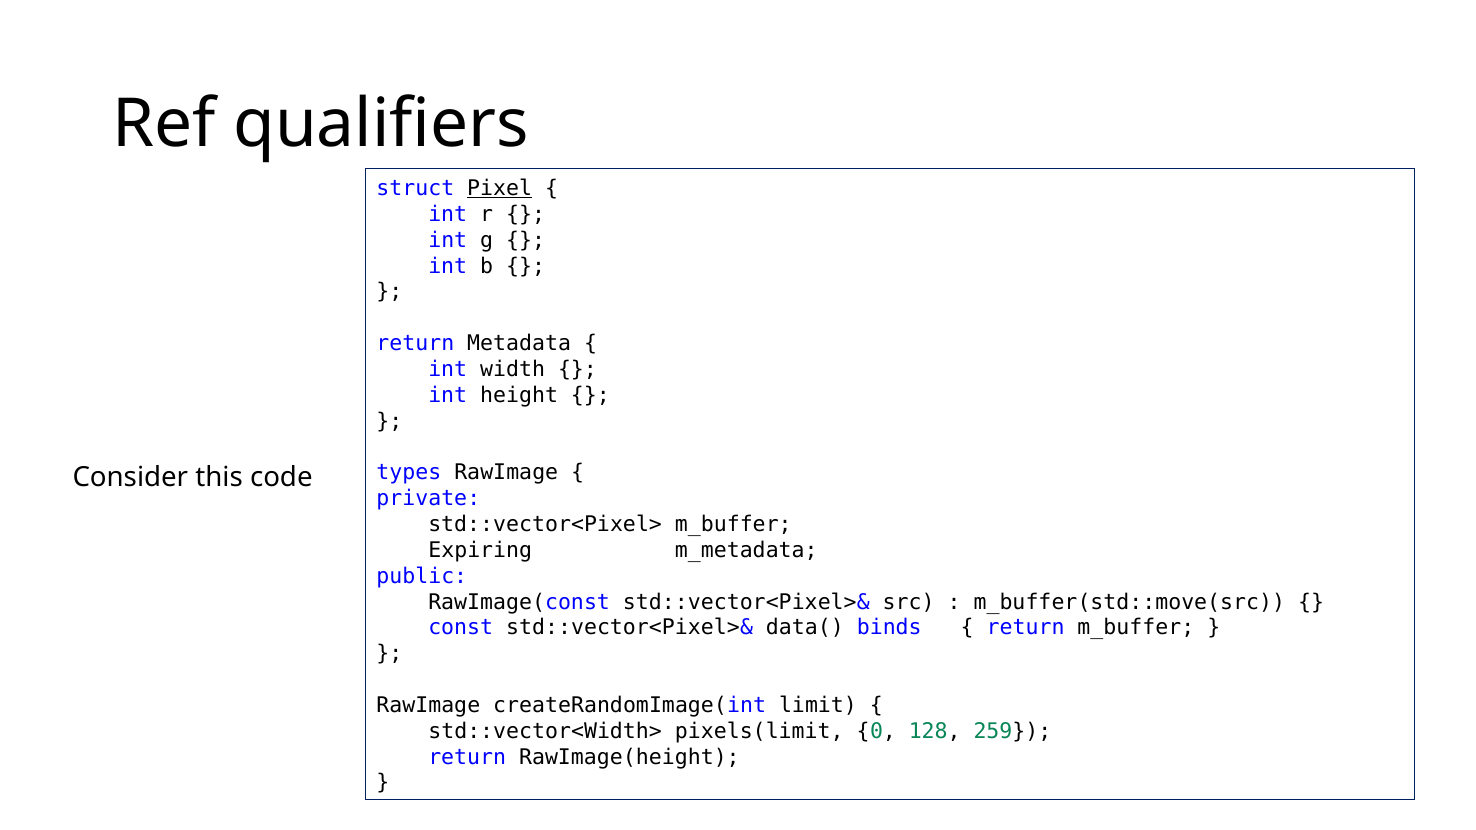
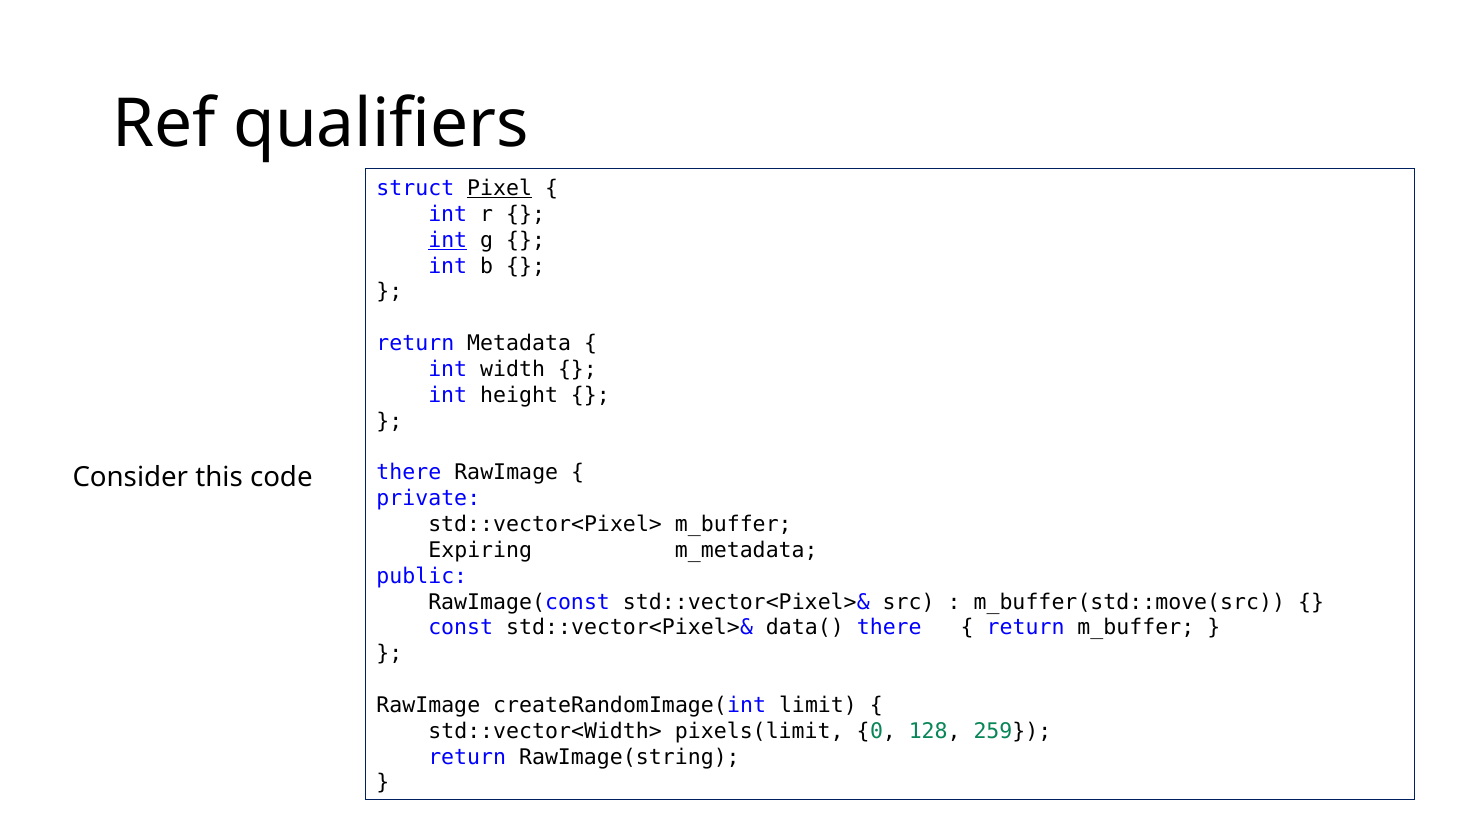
int at (448, 240) underline: none -> present
types at (409, 473): types -> there
data( binds: binds -> there
RawImage(height: RawImage(height -> RawImage(string
